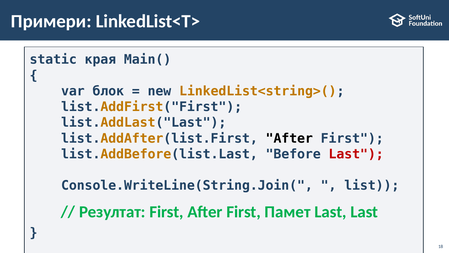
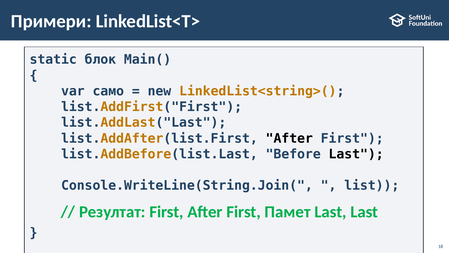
края: края -> блок
блок: блок -> само
Last at (356, 154) colour: red -> black
